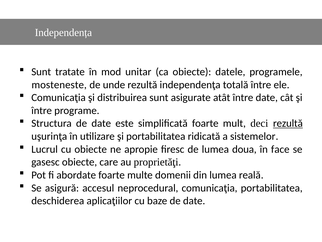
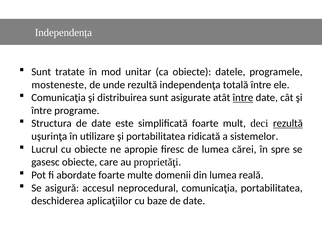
între at (243, 97) underline: none -> present
doua: doua -> cărei
face: face -> spre
